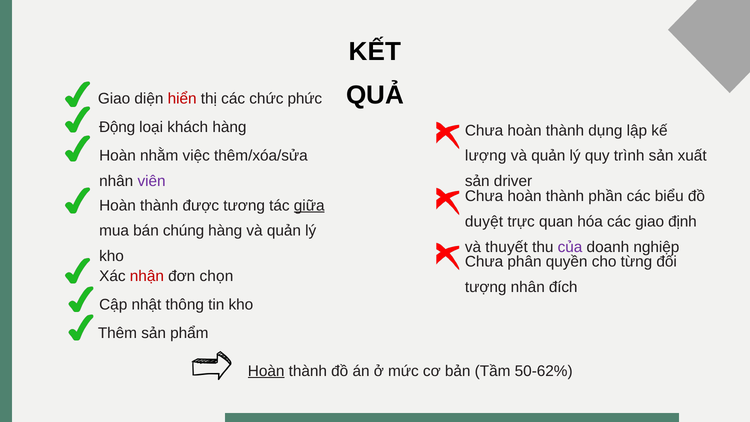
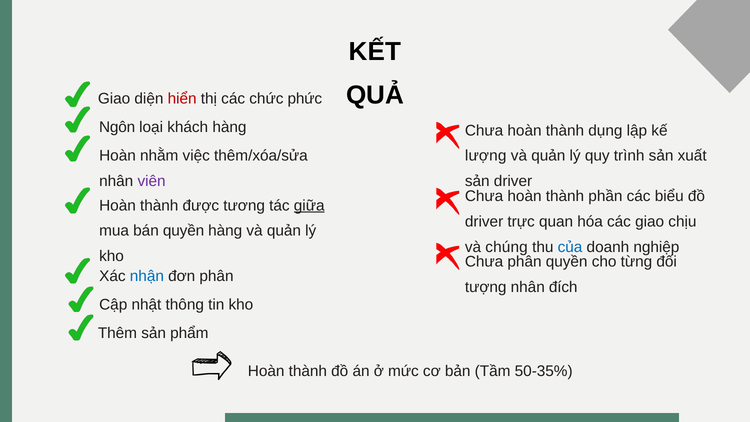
Động: Động -> Ngôn
duyệt at (484, 221): duyệt -> driver
định: định -> chịu
bán chúng: chúng -> quyền
thuyết: thuyết -> chúng
của colour: purple -> blue
nhận colour: red -> blue
đơn chọn: chọn -> phân
Hoàn at (266, 371) underline: present -> none
50-62%: 50-62% -> 50-35%
